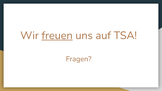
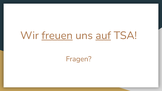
auf underline: none -> present
